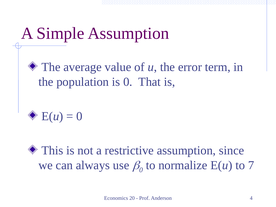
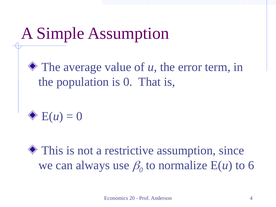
7: 7 -> 6
